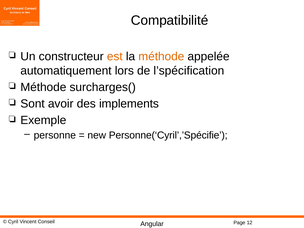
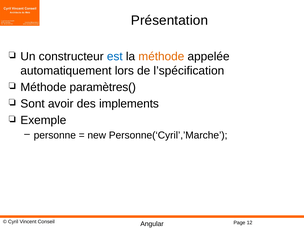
Compatibilité: Compatibilité -> Présentation
est colour: orange -> blue
surcharges(: surcharges( -> paramètres(
Personne(‘Cyril’,’Spécifie: Personne(‘Cyril’,’Spécifie -> Personne(‘Cyril’,’Marche
